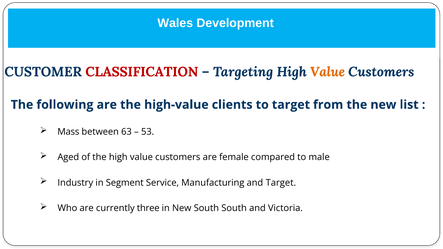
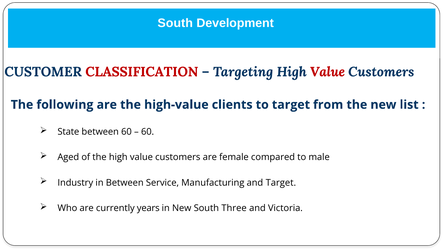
Wales at (175, 23): Wales -> South
Value at (327, 72) colour: orange -> red
Mass: Mass -> State
between 63: 63 -> 60
53 at (148, 132): 53 -> 60
in Segment: Segment -> Between
three: three -> years
South South: South -> Three
